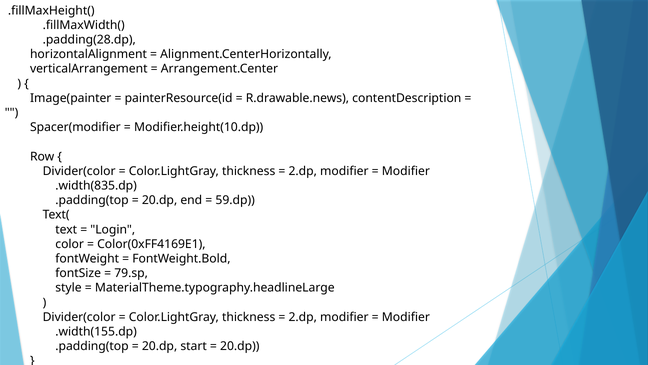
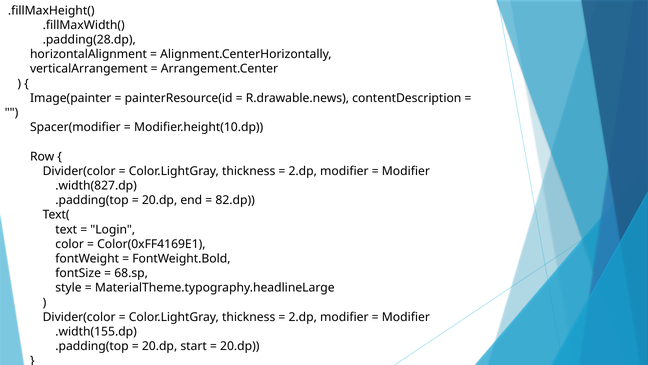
.width(835.dp: .width(835.dp -> .width(827.dp
59.dp: 59.dp -> 82.dp
79.sp: 79.sp -> 68.sp
